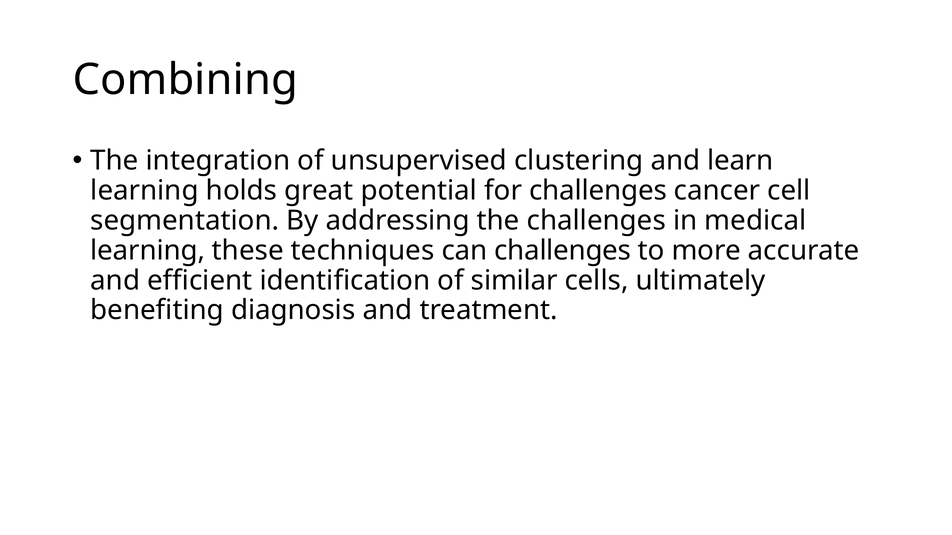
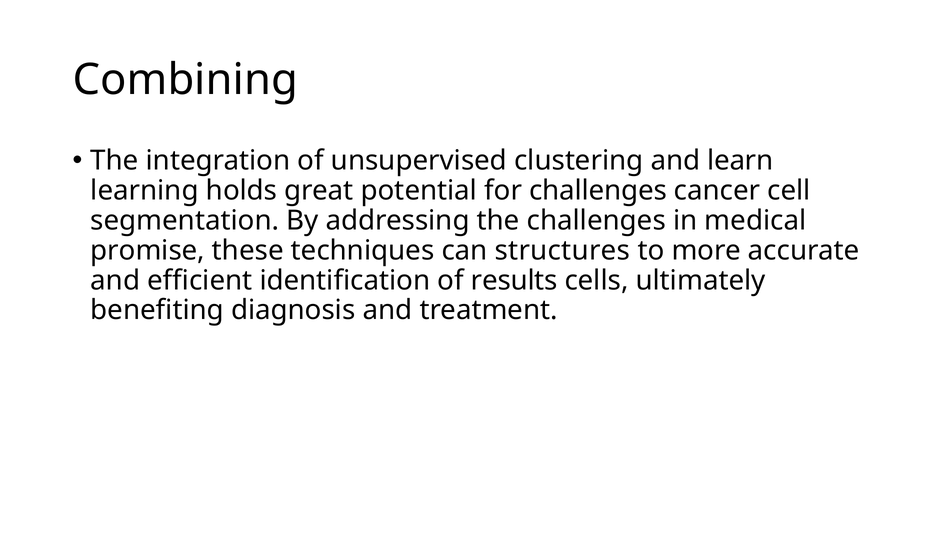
learning at (148, 251): learning -> promise
can challenges: challenges -> structures
similar: similar -> results
